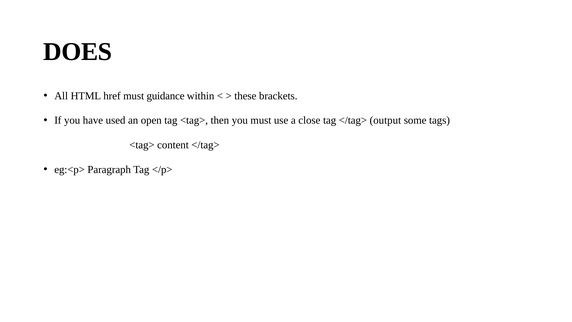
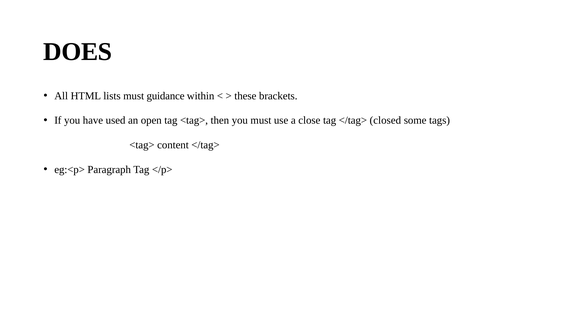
href: href -> lists
output: output -> closed
